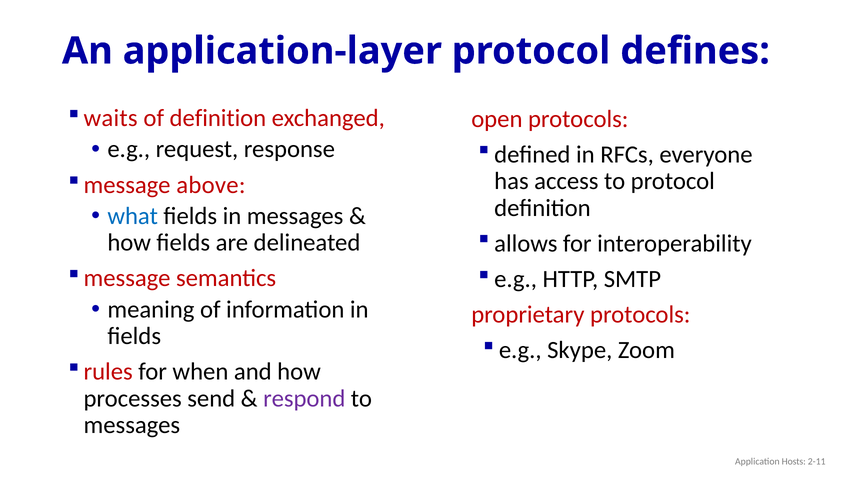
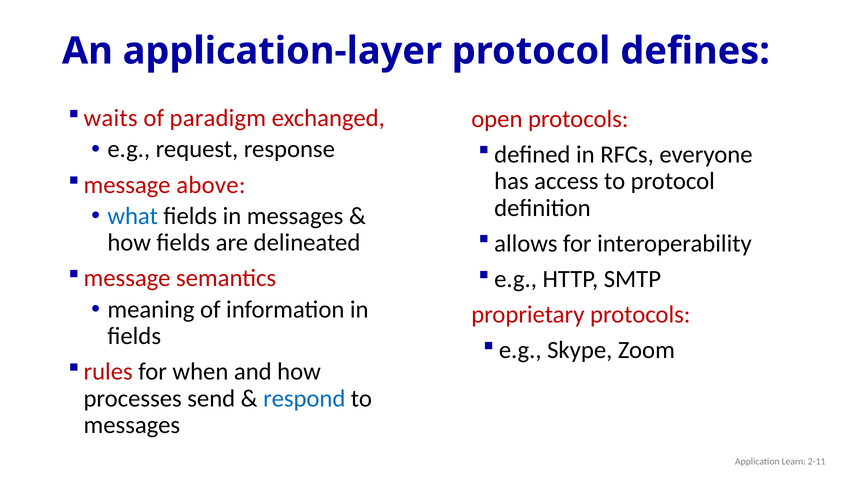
of definition: definition -> paradigm
respond colour: purple -> blue
Hosts: Hosts -> Learn
